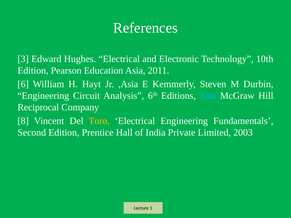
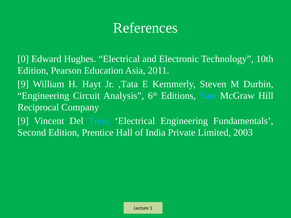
3: 3 -> 0
6 at (23, 84): 6 -> 9
,Asia: ,Asia -> ,Tata
8 at (23, 121): 8 -> 9
Toro colour: yellow -> light blue
